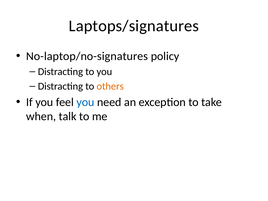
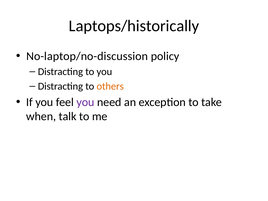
Laptops/signatures: Laptops/signatures -> Laptops/historically
No-laptop/no-signatures: No-laptop/no-signatures -> No-laptop/no-discussion
you at (85, 102) colour: blue -> purple
